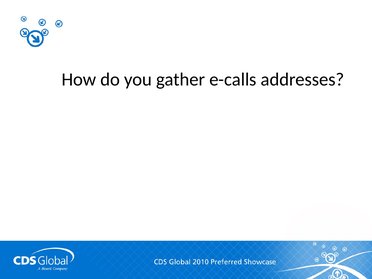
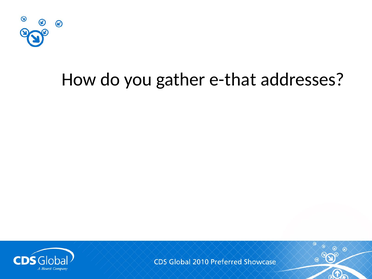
e-calls: e-calls -> e-that
